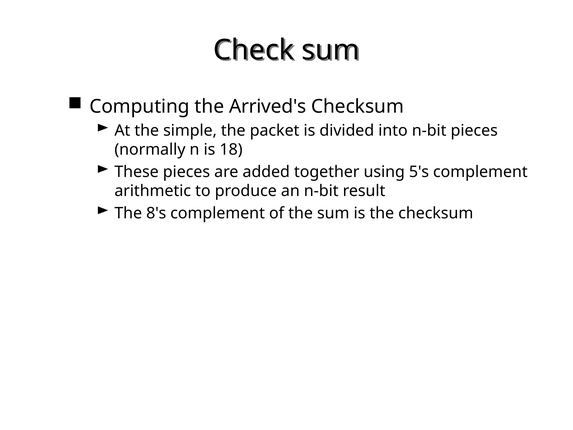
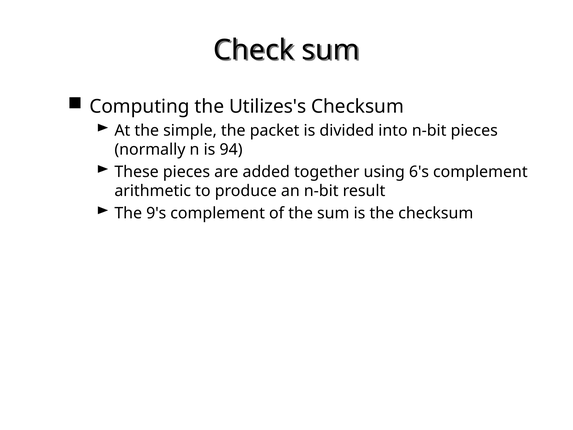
Arrived's: Arrived's -> Utilizes's
18: 18 -> 94
5's: 5's -> 6's
8's: 8's -> 9's
